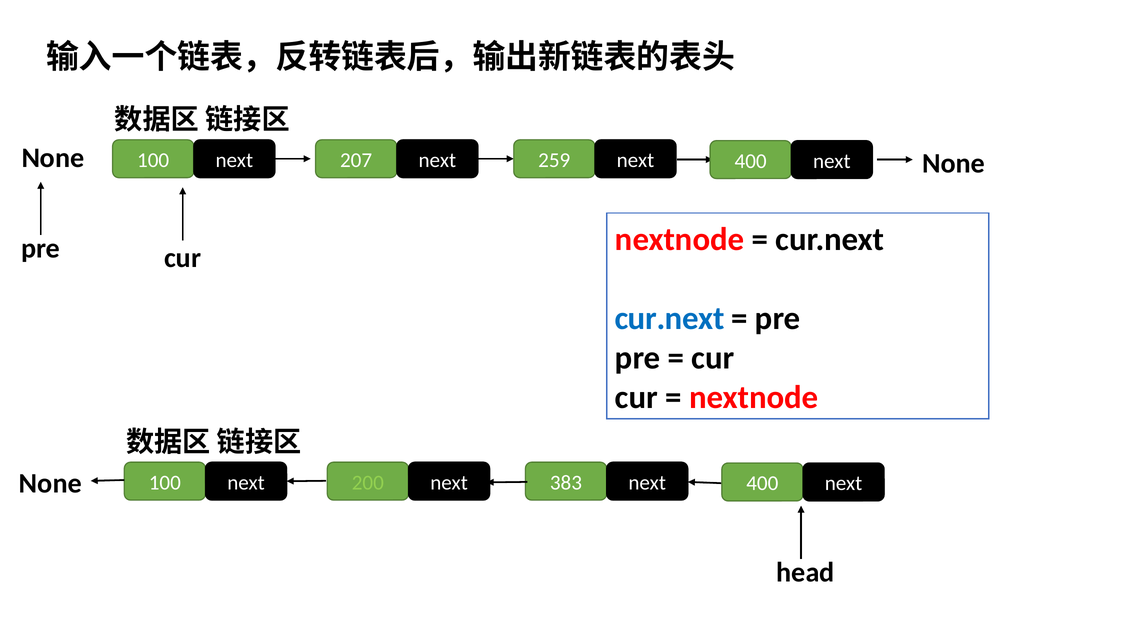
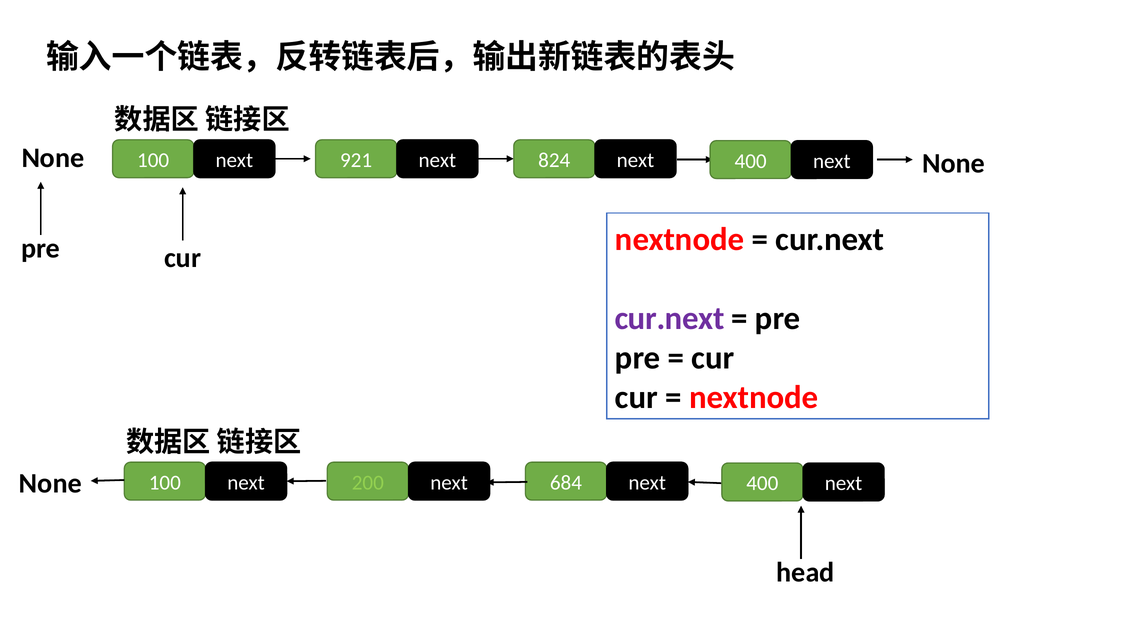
207: 207 -> 921
259: 259 -> 824
cur.next at (670, 318) colour: blue -> purple
383: 383 -> 684
